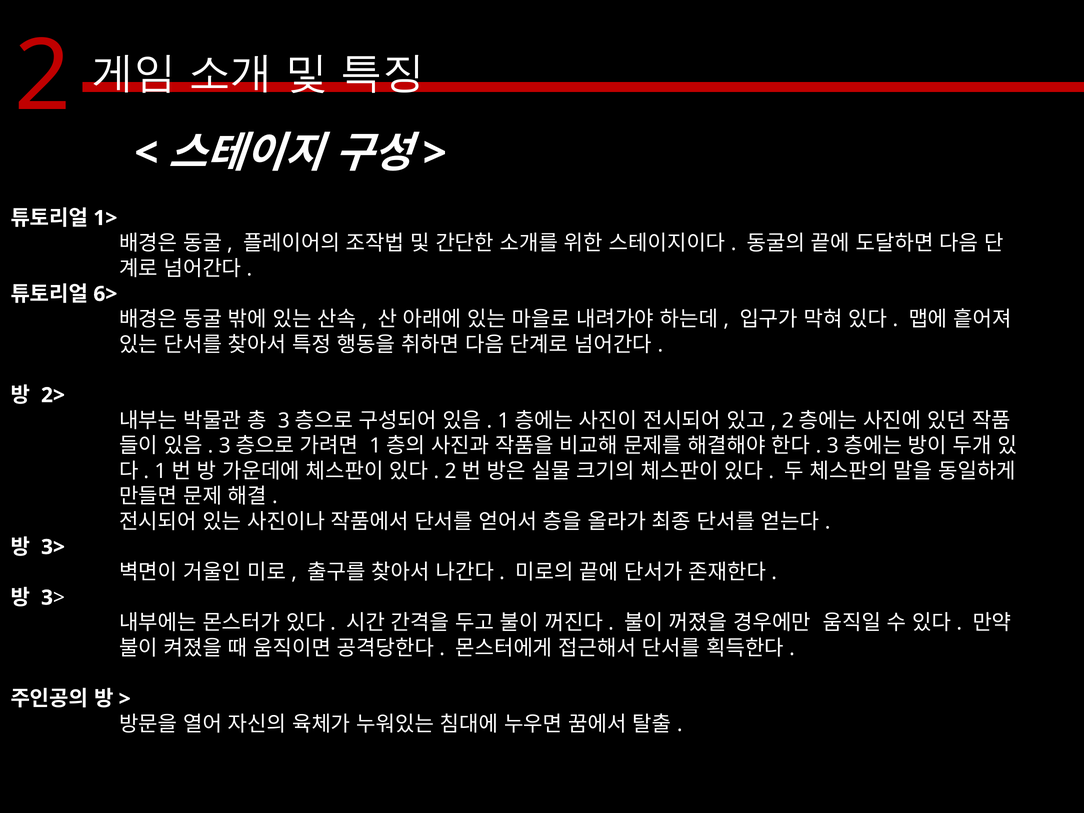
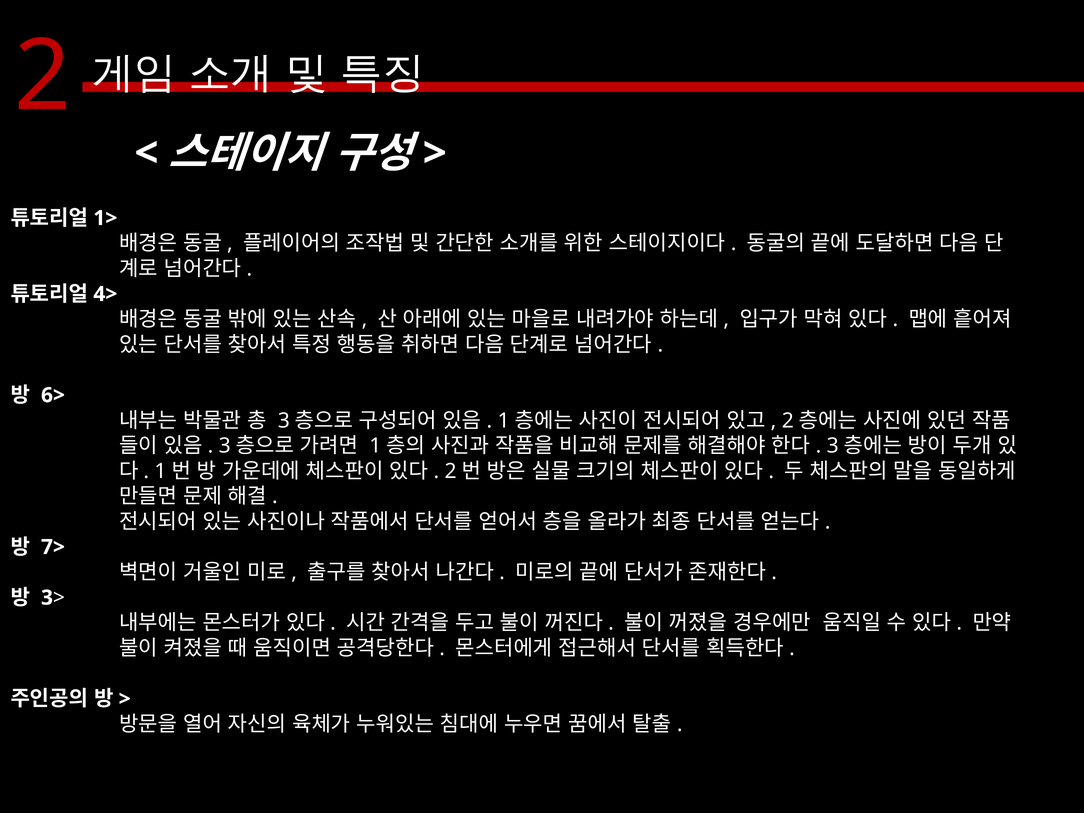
6>: 6> -> 4>
2>: 2> -> 6>
3> at (53, 547): 3> -> 7>
